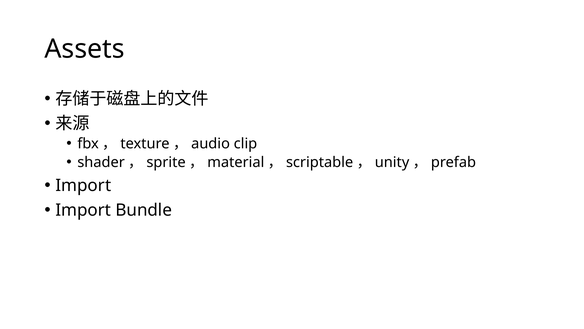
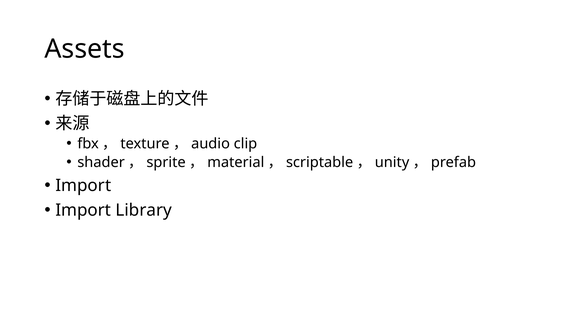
Bundle: Bundle -> Library
